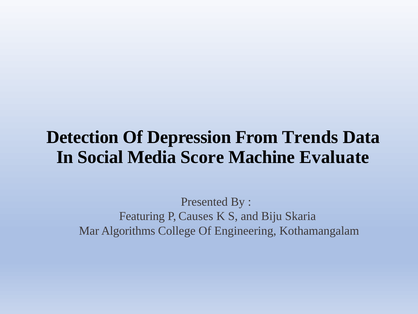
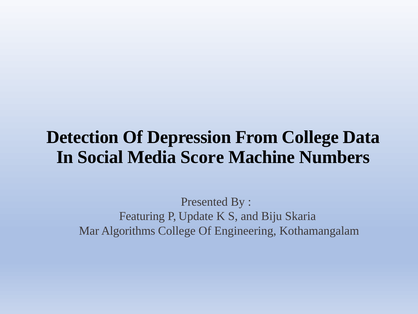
From Trends: Trends -> College
Evaluate: Evaluate -> Numbers
Causes: Causes -> Update
